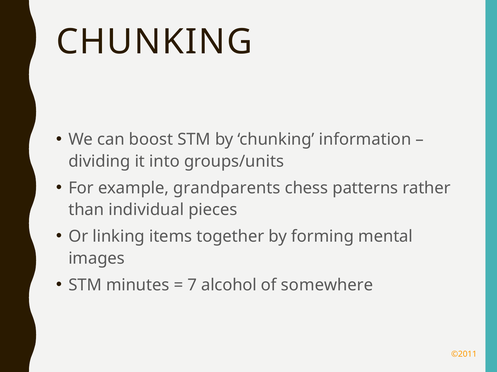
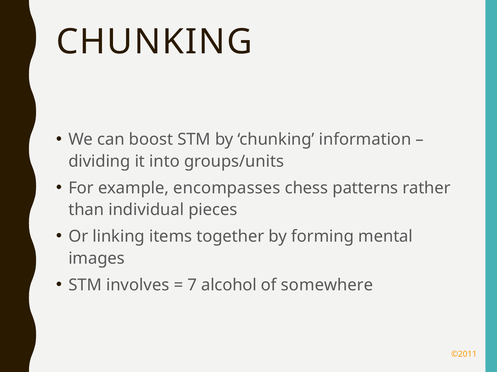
grandparents: grandparents -> encompasses
minutes: minutes -> involves
